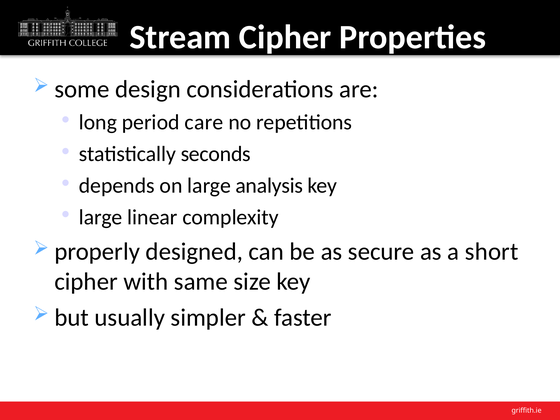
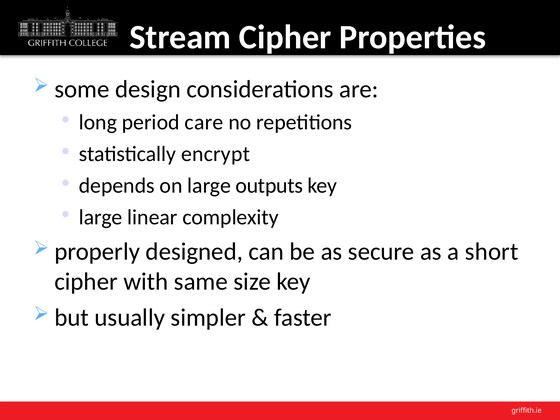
seconds: seconds -> encrypt
analysis: analysis -> outputs
